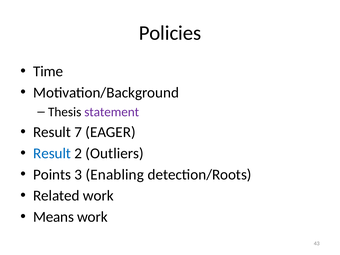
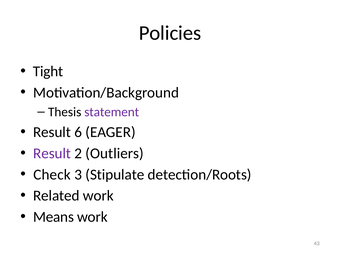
Time: Time -> Tight
7: 7 -> 6
Result at (52, 153) colour: blue -> purple
Points: Points -> Check
Enabling: Enabling -> Stipulate
